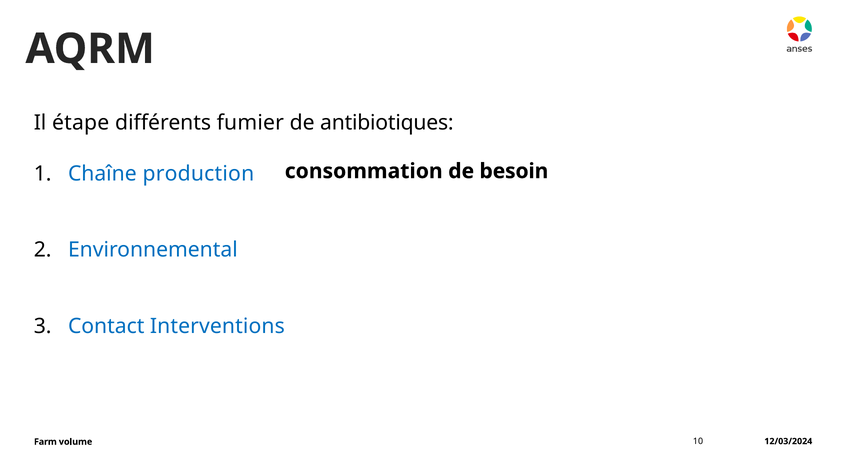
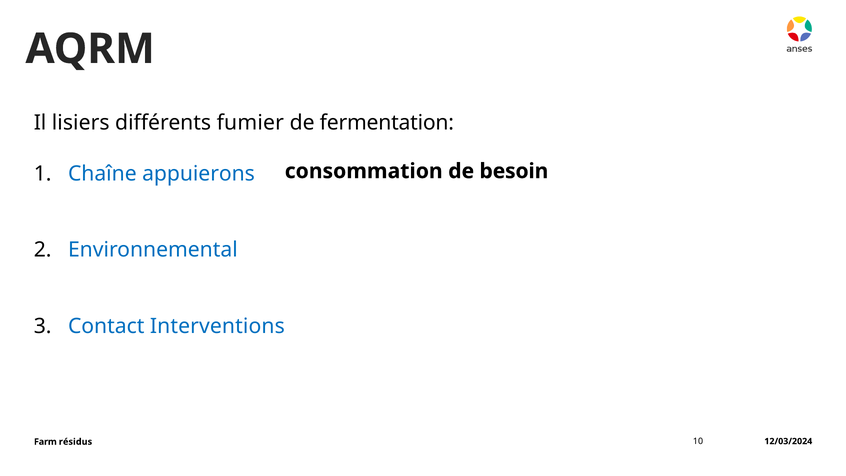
étape: étape -> lisiers
antibiotiques: antibiotiques -> fermentation
production: production -> appuierons
volume: volume -> résidus
